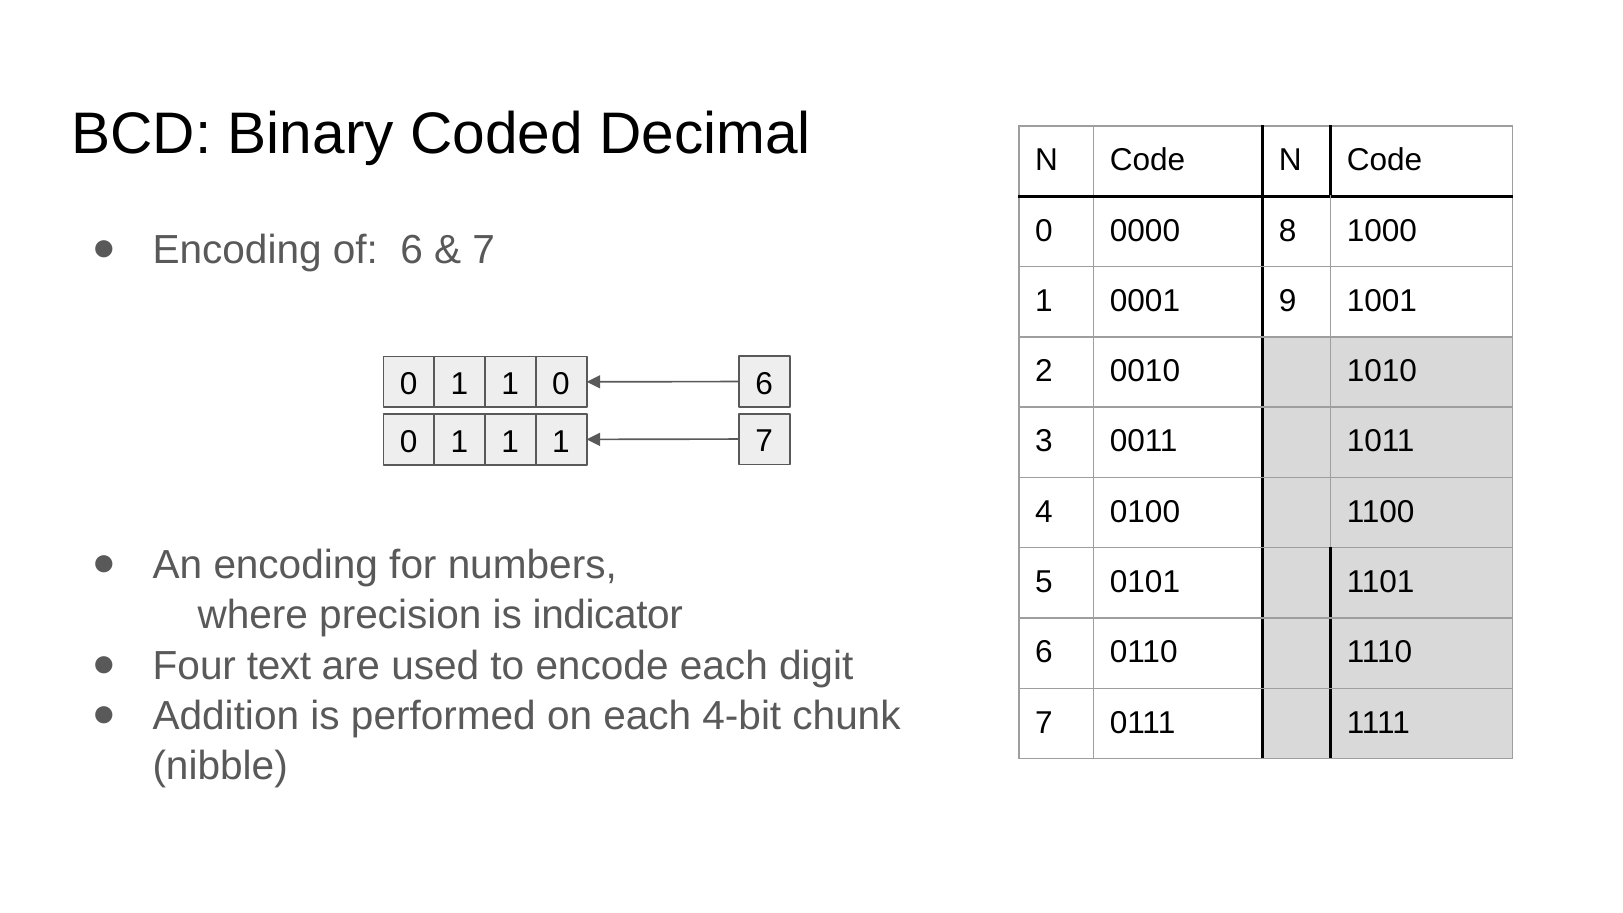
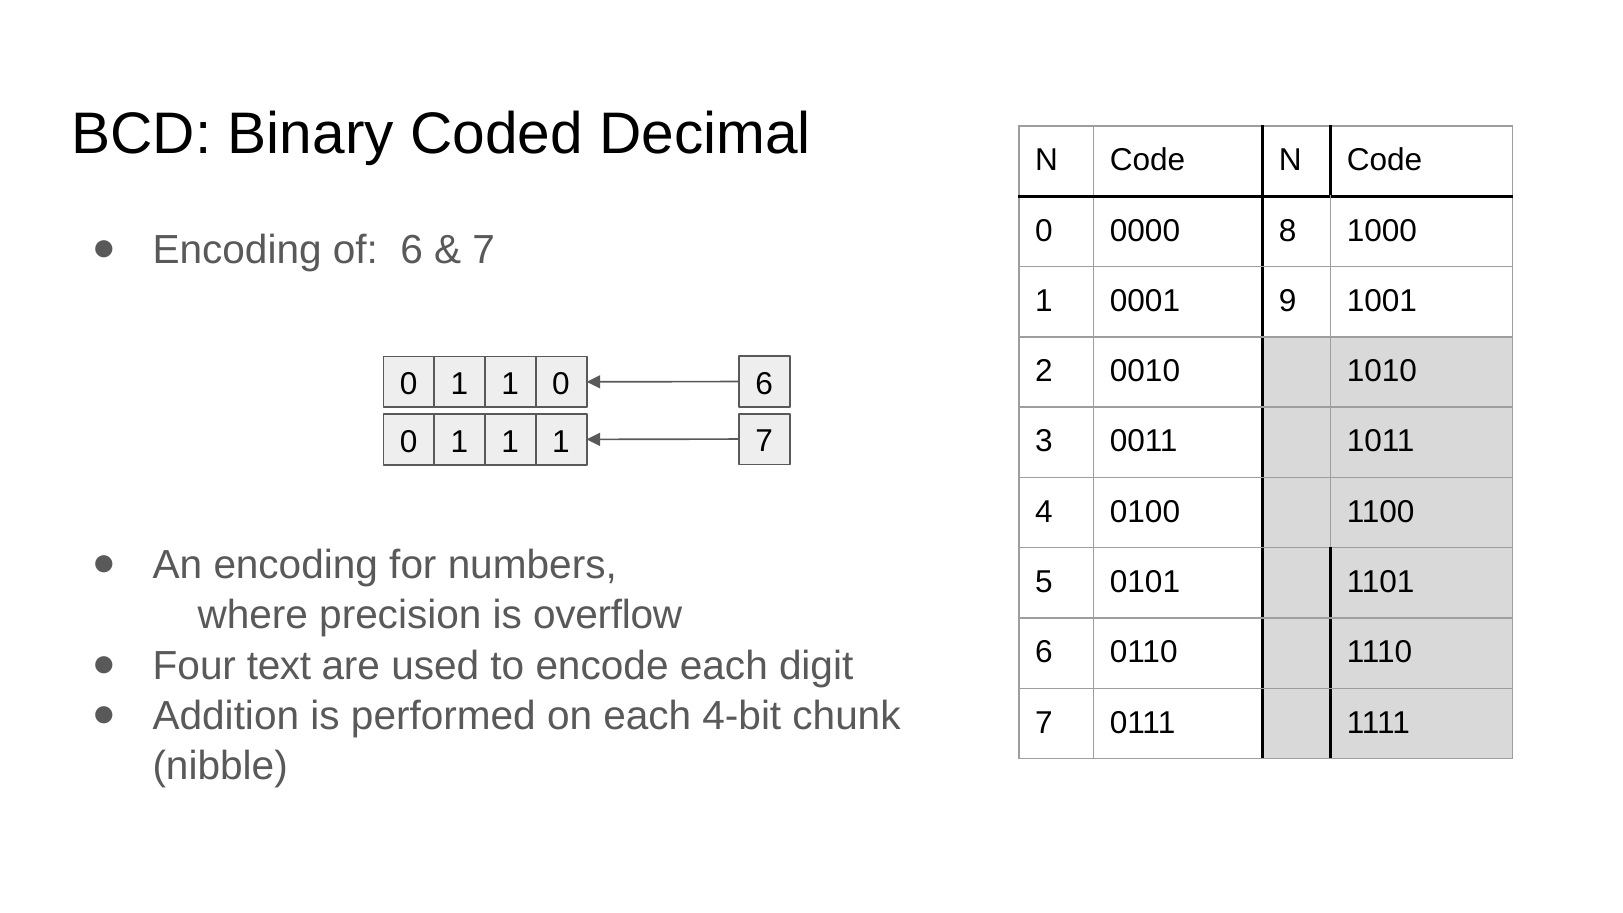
indicator: indicator -> overflow
